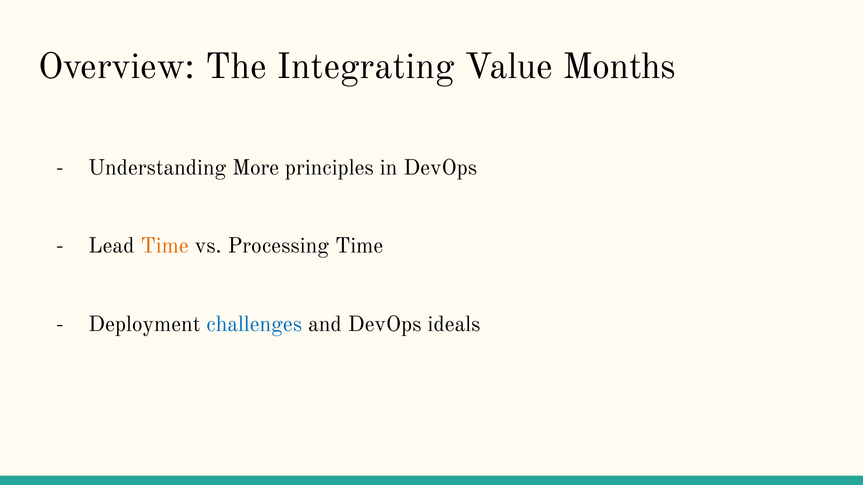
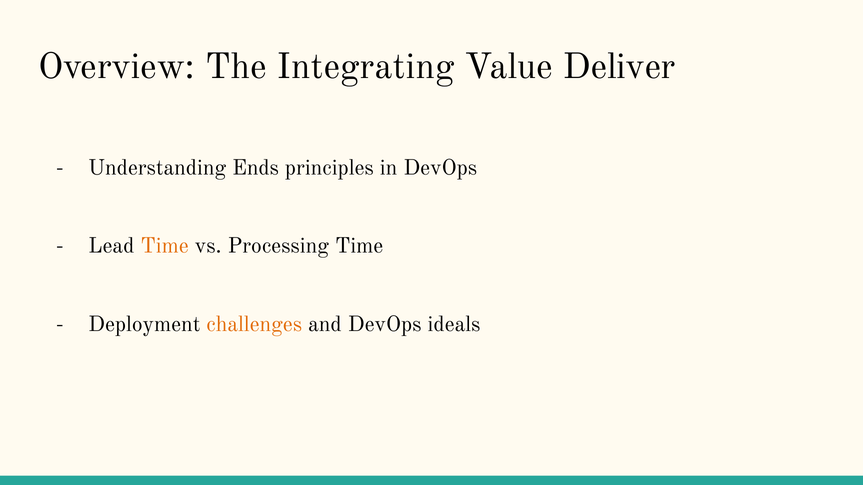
Months: Months -> Deliver
More: More -> Ends
challenges colour: blue -> orange
